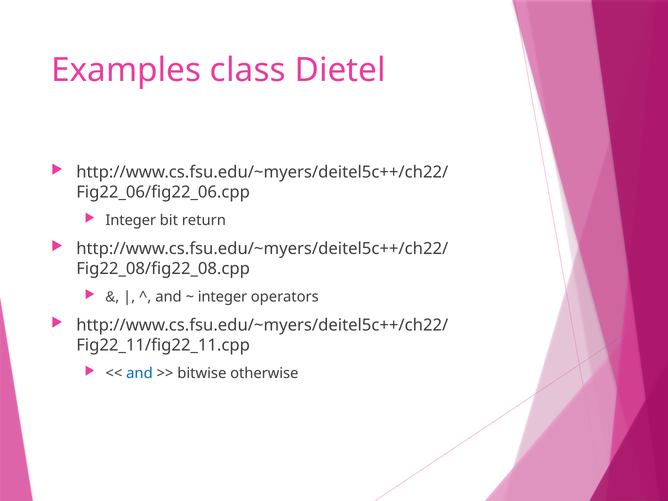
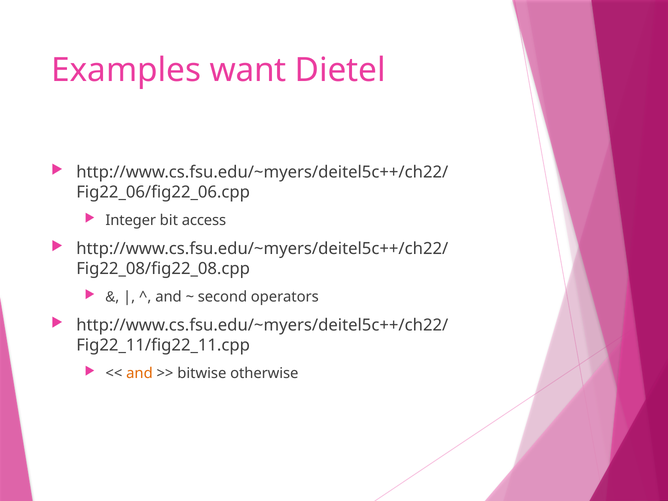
class: class -> want
return: return -> access
integer at (223, 297): integer -> second
and at (139, 373) colour: blue -> orange
